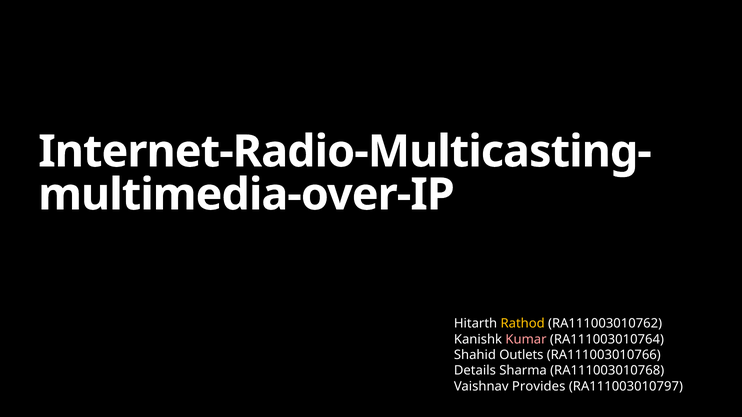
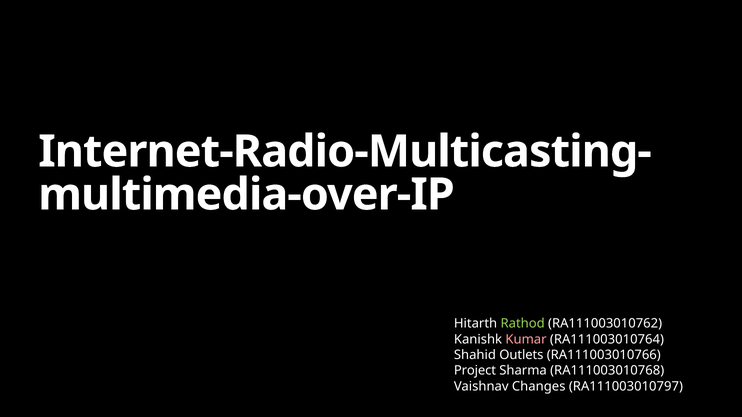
Rathod colour: yellow -> light green
Details: Details -> Project
Provides: Provides -> Changes
